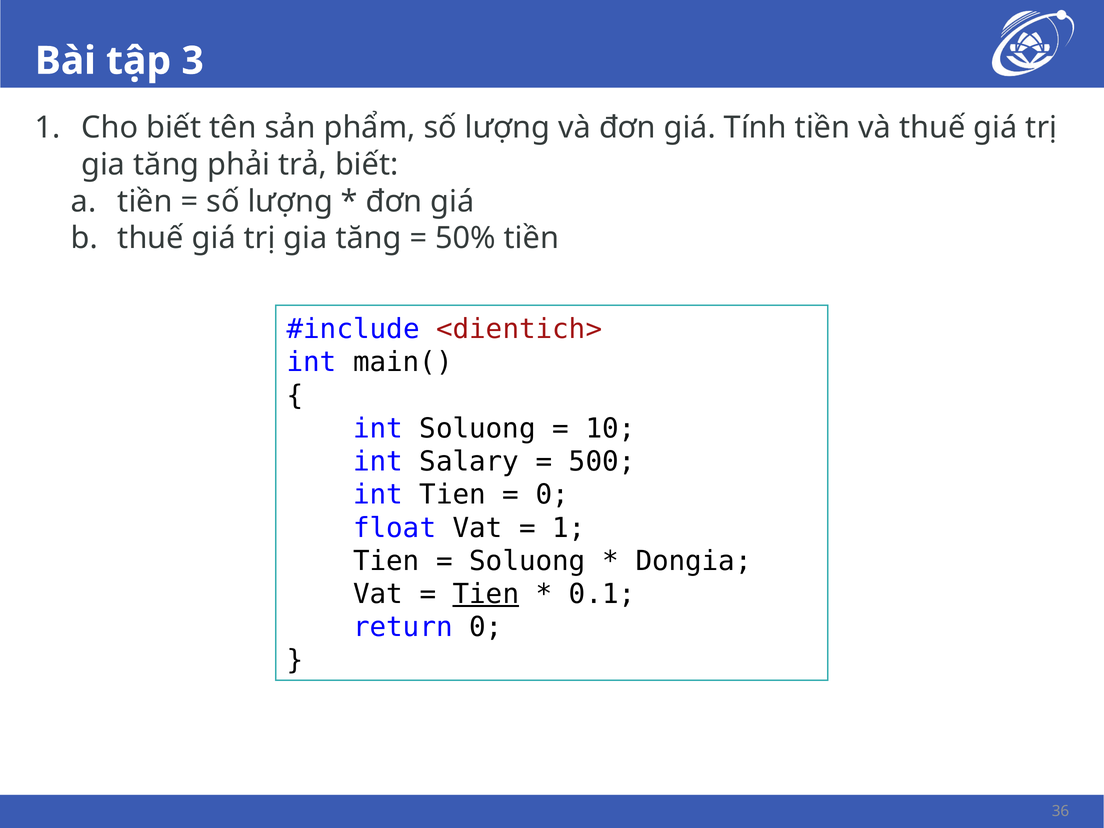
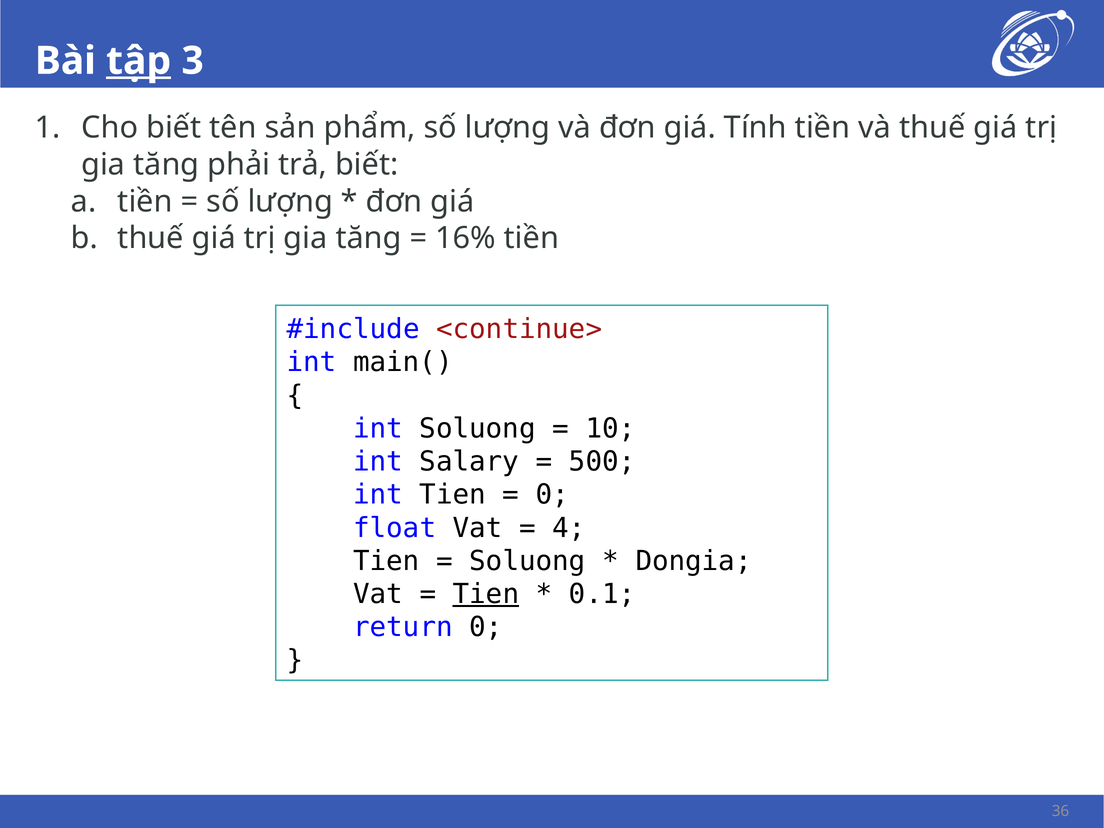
tập underline: none -> present
50%: 50% -> 16%
<dientich>: <dientich> -> <continue>
1 at (569, 528): 1 -> 4
